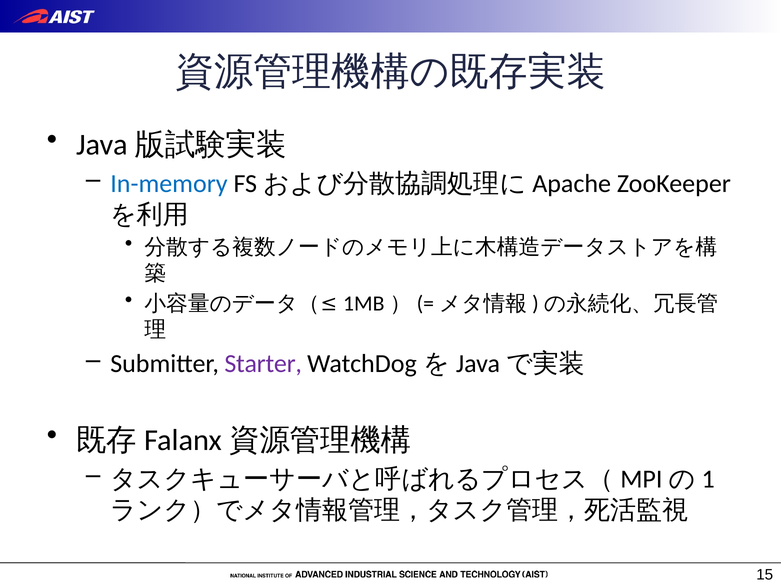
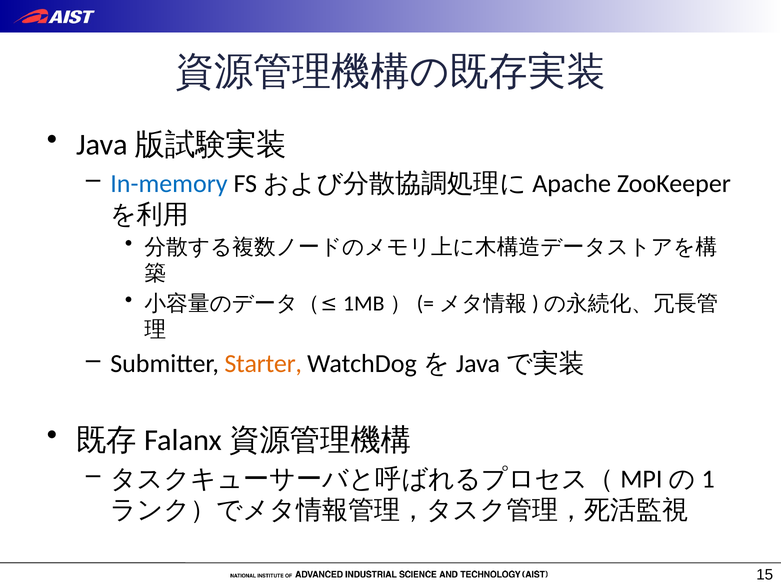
Starter colour: purple -> orange
